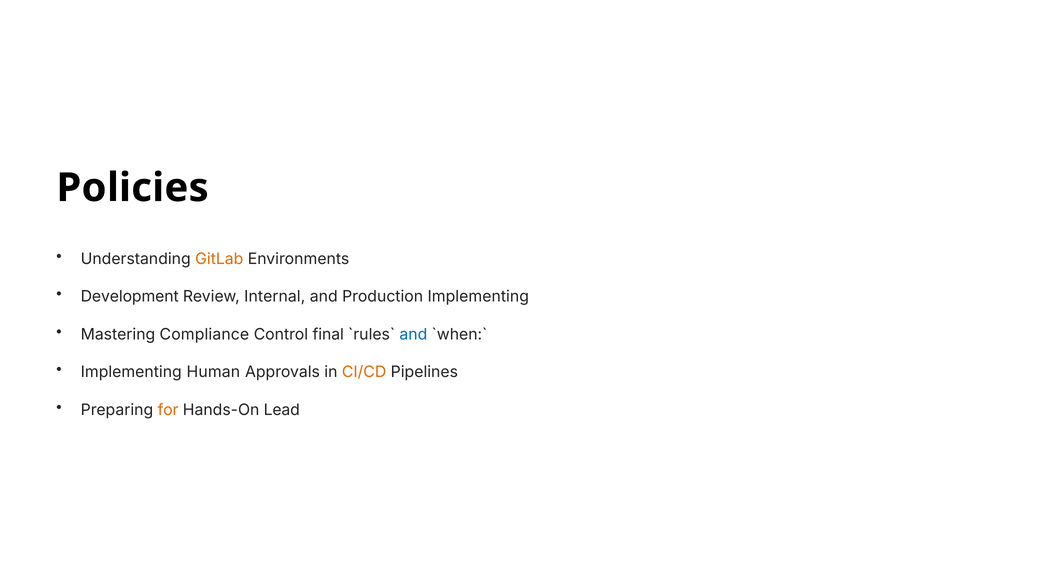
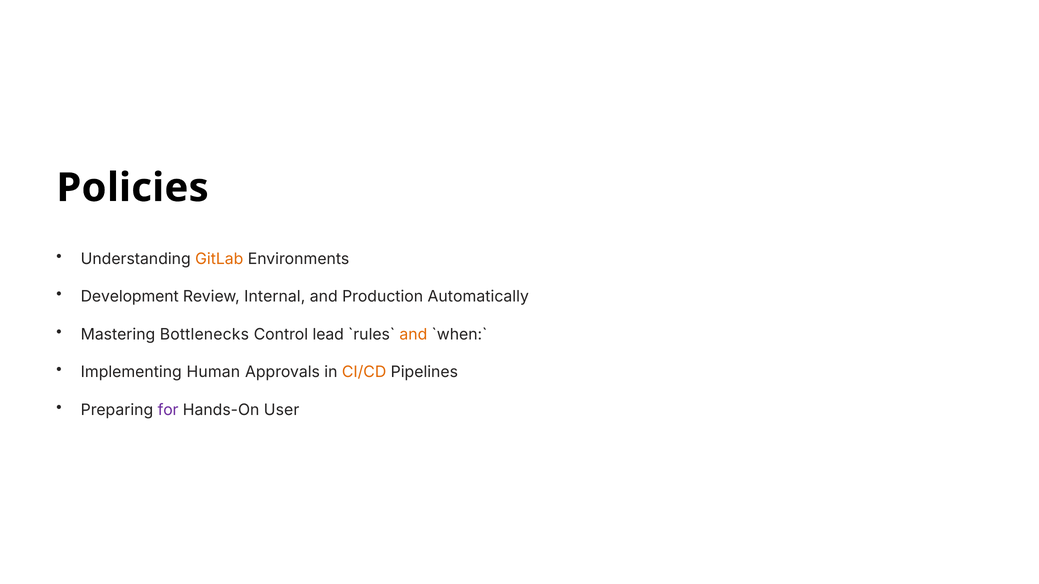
Production Implementing: Implementing -> Automatically
Compliance: Compliance -> Bottlenecks
final: final -> lead
and at (413, 335) colour: blue -> orange
for colour: orange -> purple
Lead: Lead -> User
